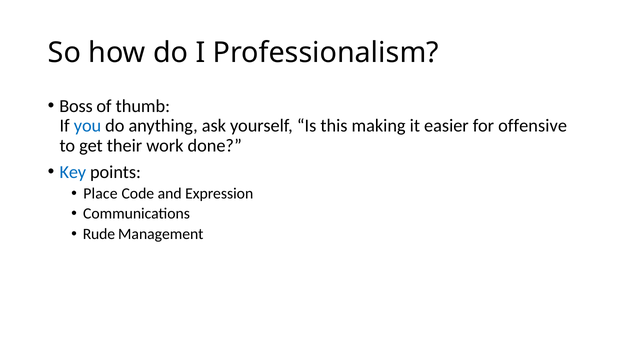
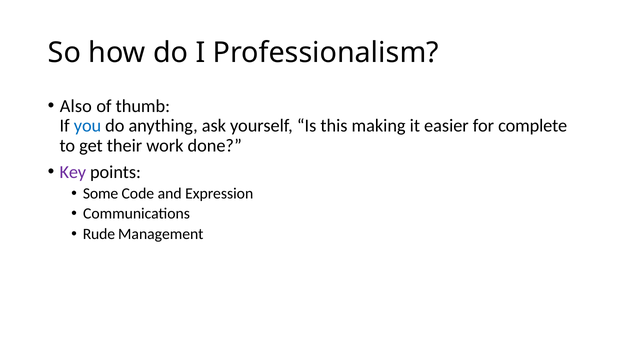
Boss: Boss -> Also
offensive: offensive -> complete
Key colour: blue -> purple
Place: Place -> Some
